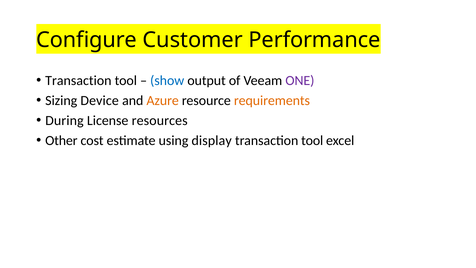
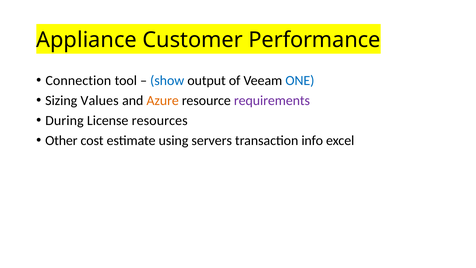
Configure: Configure -> Appliance
Transaction at (78, 80): Transaction -> Connection
ONE colour: purple -> blue
Device: Device -> Values
requirements colour: orange -> purple
display: display -> servers
tool at (312, 140): tool -> info
